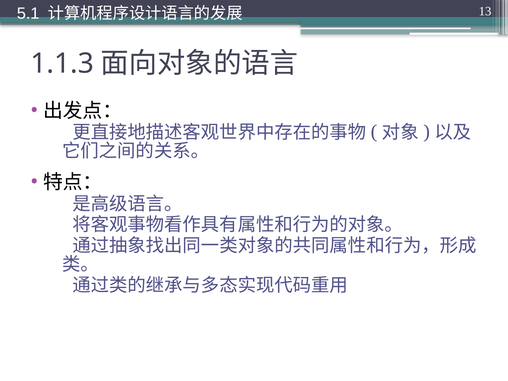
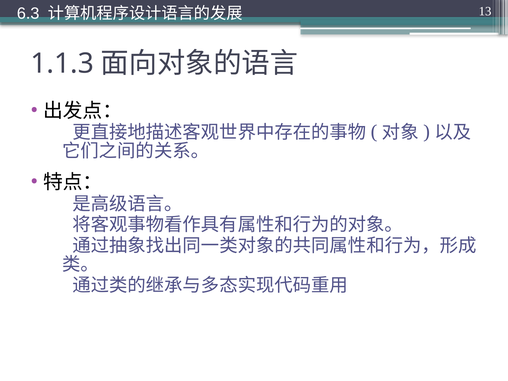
5.1: 5.1 -> 6.3
